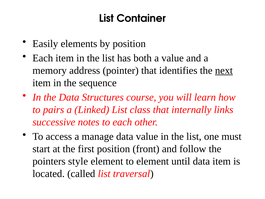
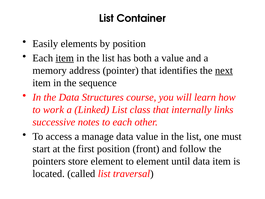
item at (65, 58) underline: none -> present
pairs: pairs -> work
style: style -> store
